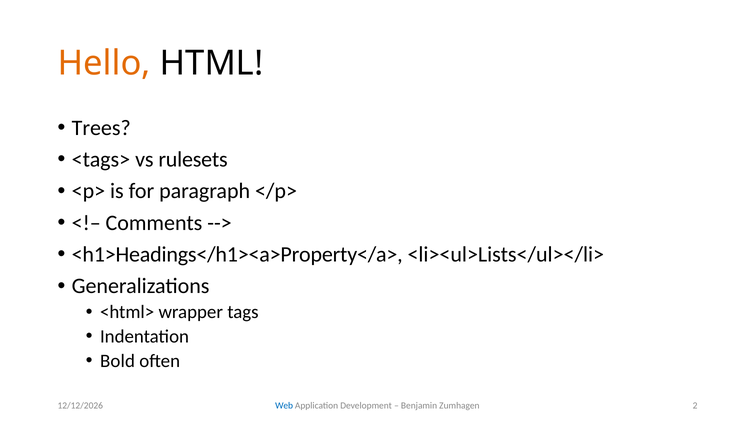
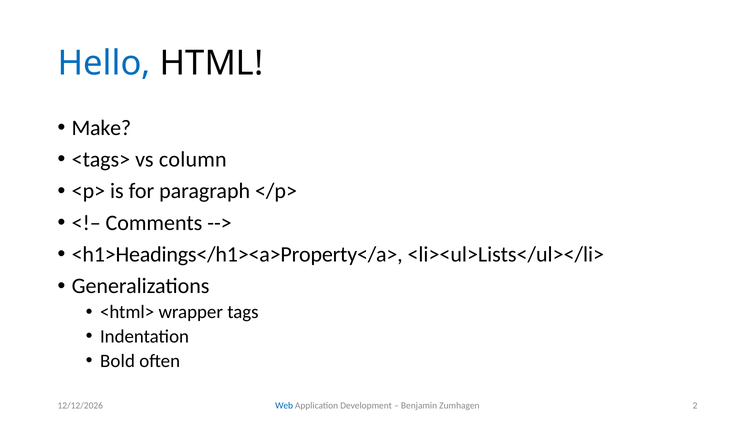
Hello colour: orange -> blue
Trees: Trees -> Make
rulesets: rulesets -> column
